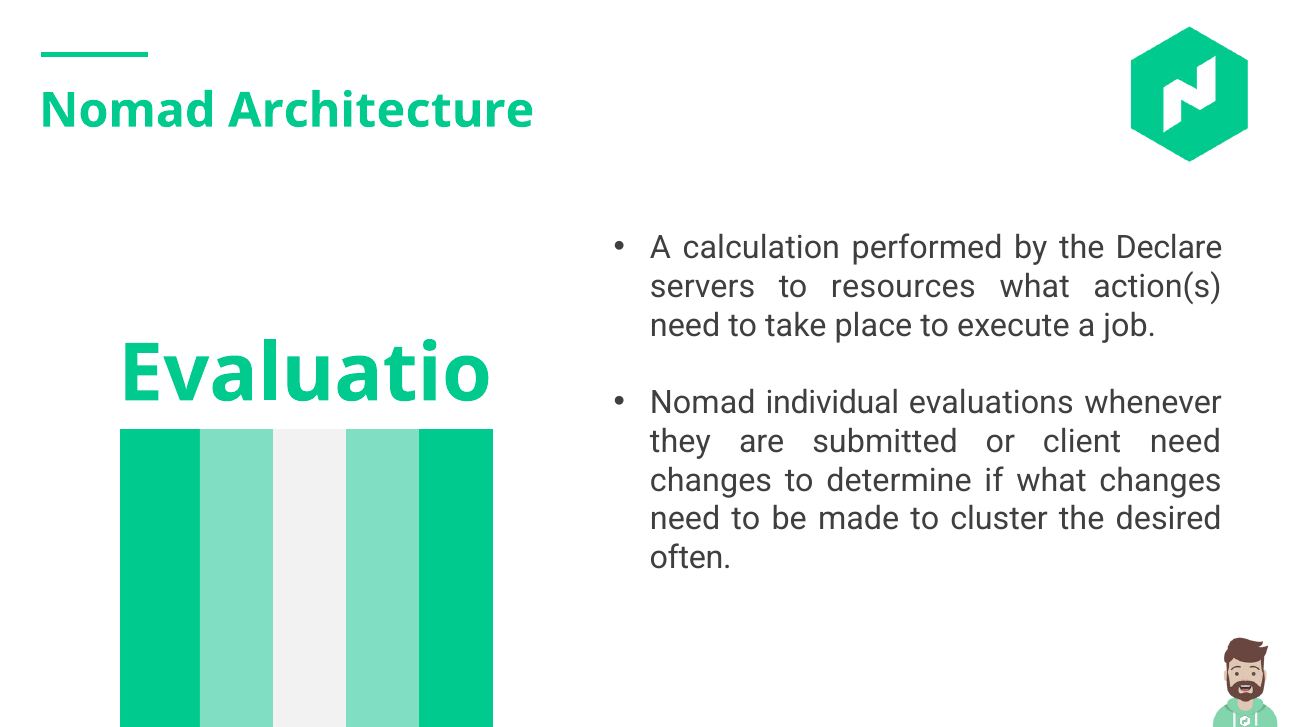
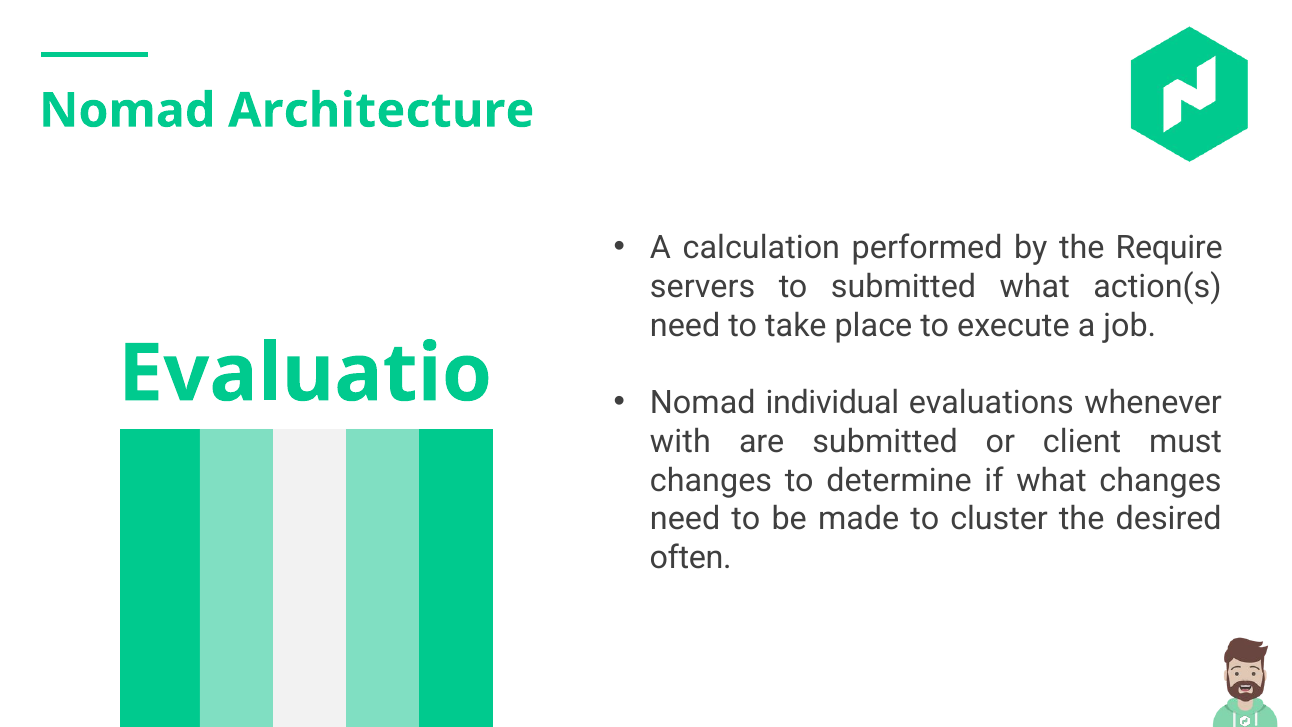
Declare: Declare -> Require
to resources: resources -> submitted
they: they -> with
client need: need -> must
